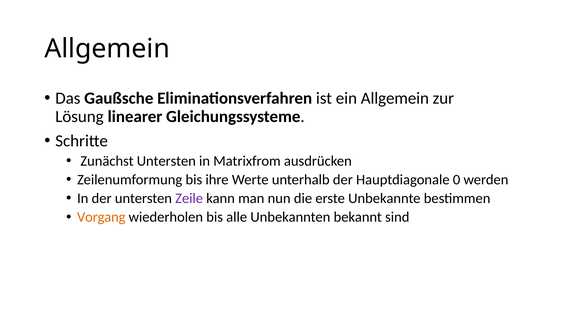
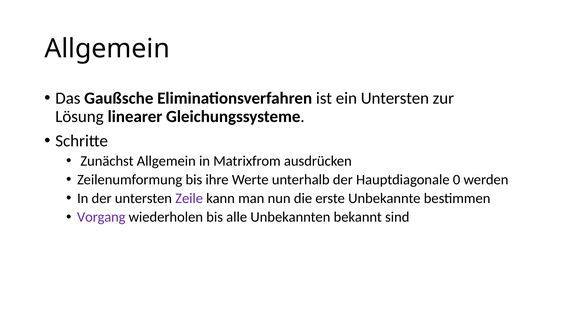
ein Allgemein: Allgemein -> Untersten
Zunächst Untersten: Untersten -> Allgemein
Vorgang colour: orange -> purple
